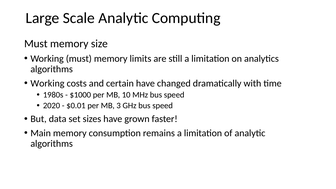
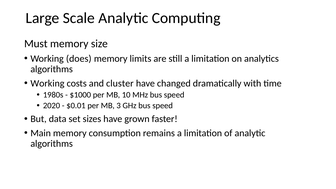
Working must: must -> does
certain: certain -> cluster
